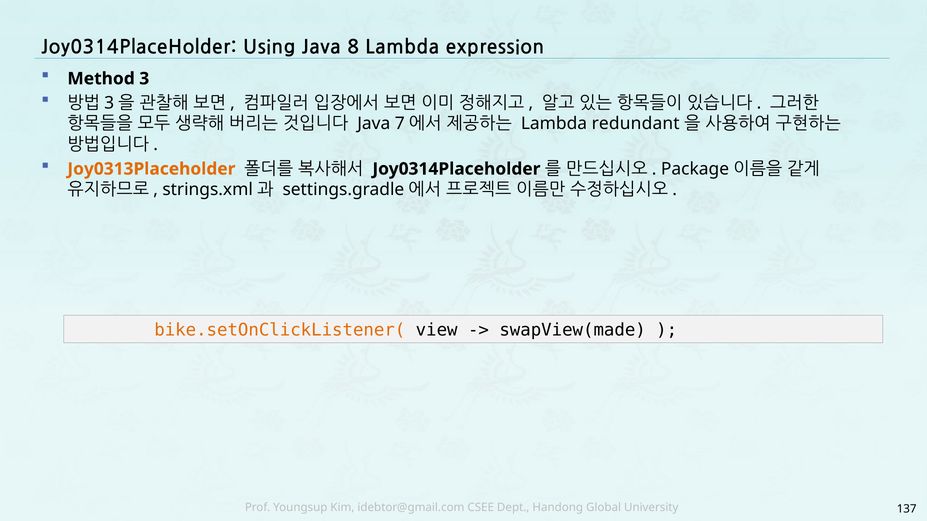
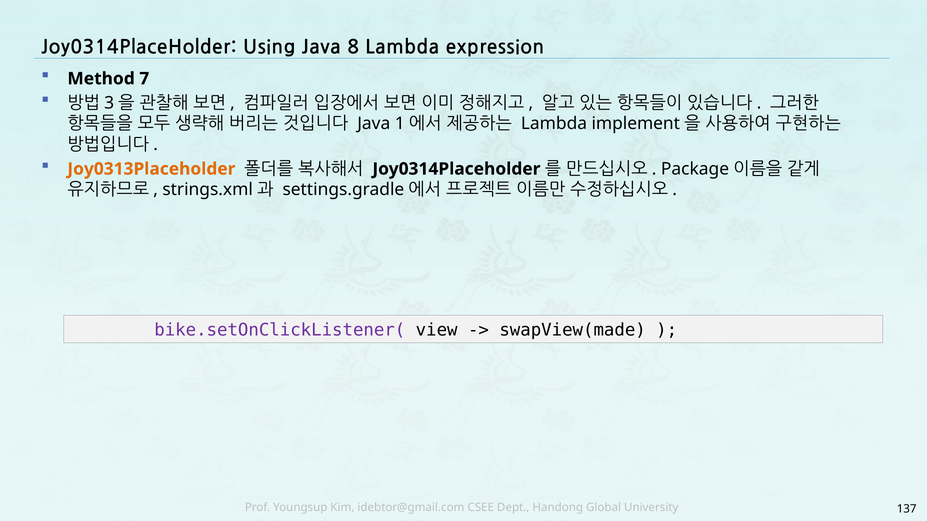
Method 3: 3 -> 7
7: 7 -> 1
redundant: redundant -> implement
bike.setOnClickListener( colour: orange -> purple
